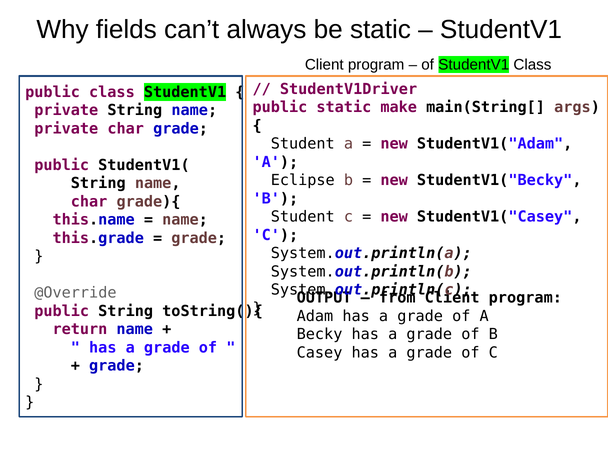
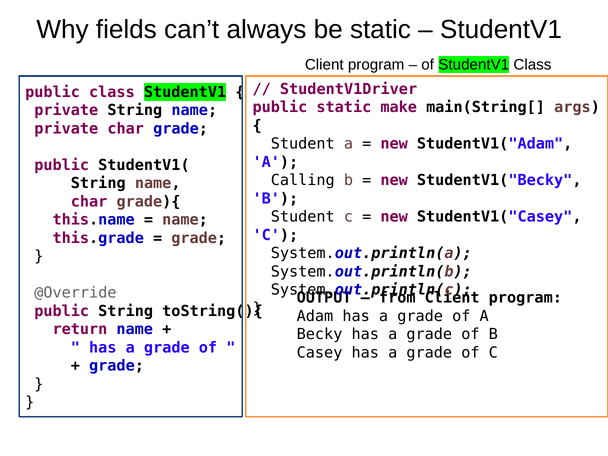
Eclipse: Eclipse -> Calling
